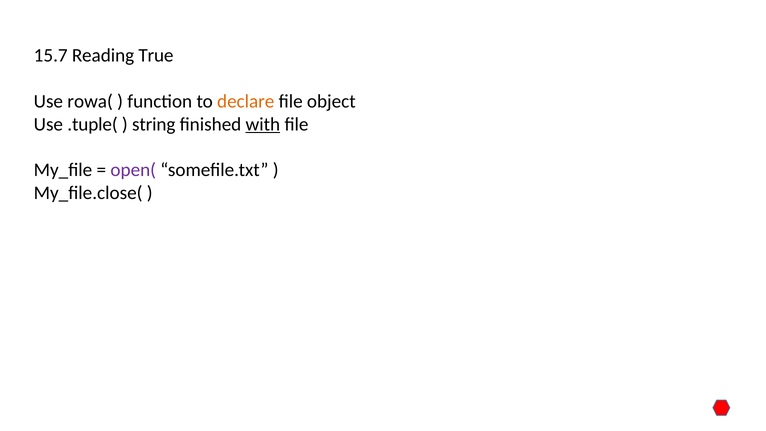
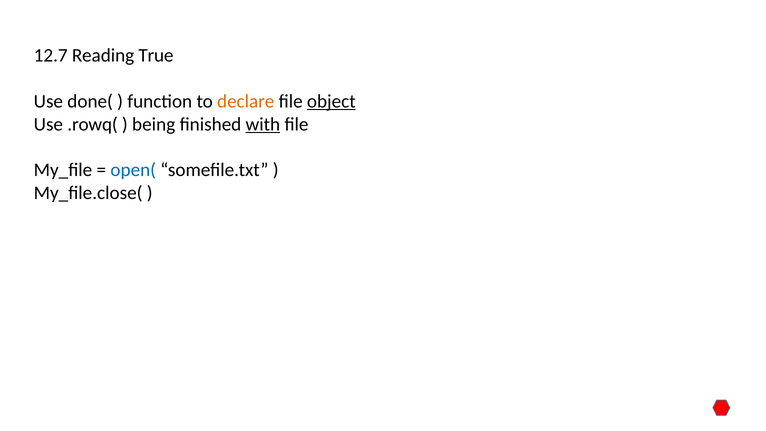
15.7: 15.7 -> 12.7
rowa(: rowa( -> done(
object underline: none -> present
.tuple(: .tuple( -> .rowq(
string: string -> being
open( colour: purple -> blue
